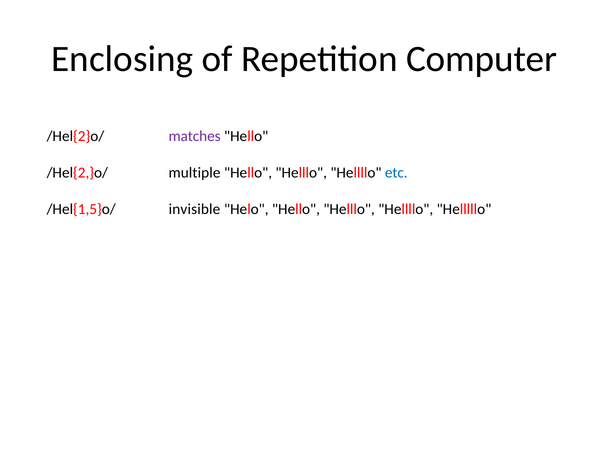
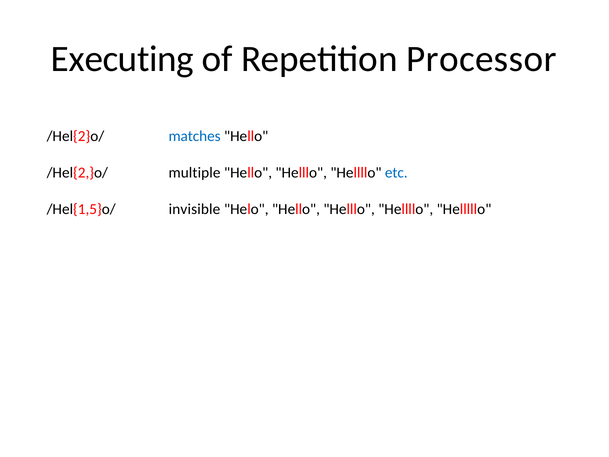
Enclosing: Enclosing -> Executing
Computer: Computer -> Processor
matches colour: purple -> blue
